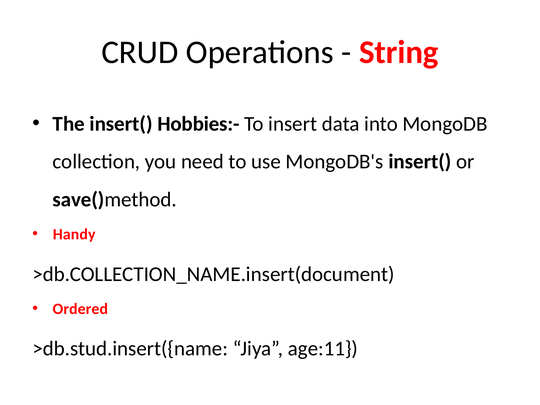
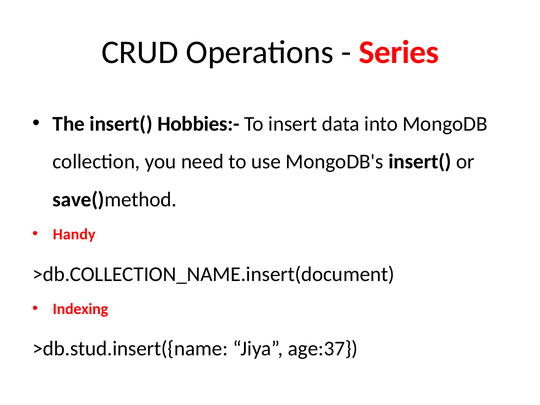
String: String -> Series
Ordered: Ordered -> Indexing
age:11: age:11 -> age:37
